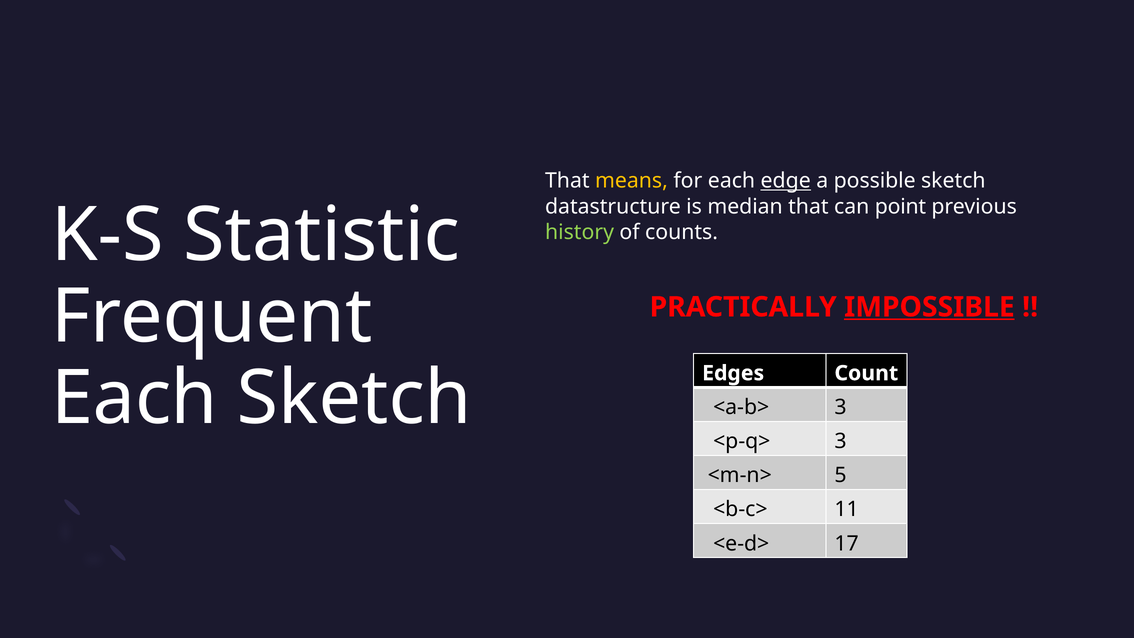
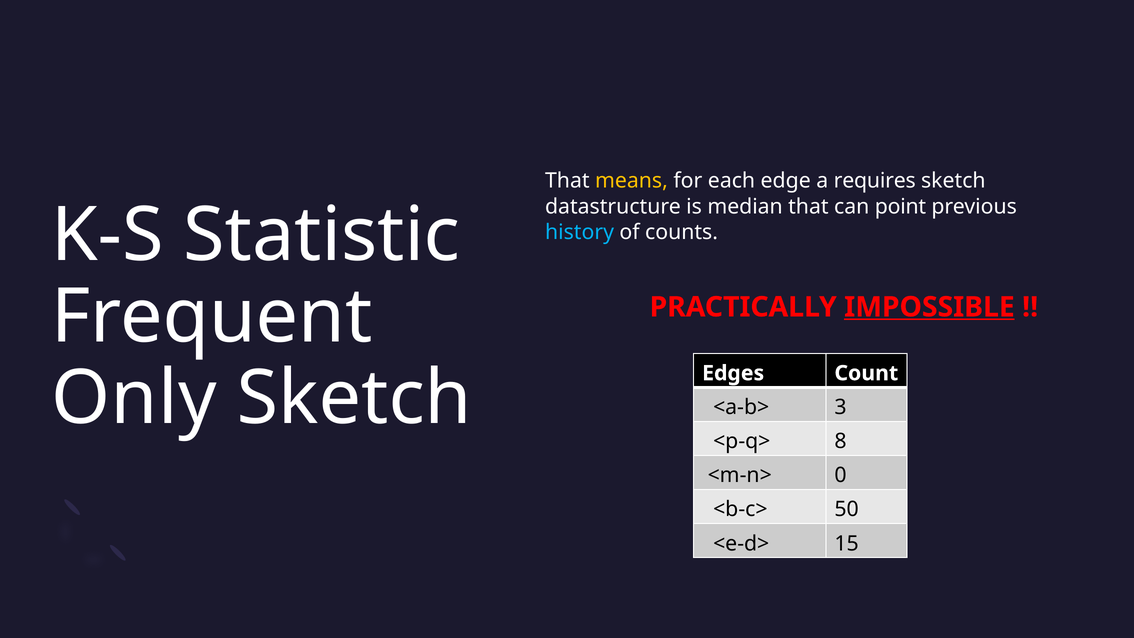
edge underline: present -> none
possible: possible -> requires
history colour: light green -> light blue
Each at (134, 398): Each -> Only
<p-q> 3: 3 -> 8
5: 5 -> 0
11: 11 -> 50
17: 17 -> 15
